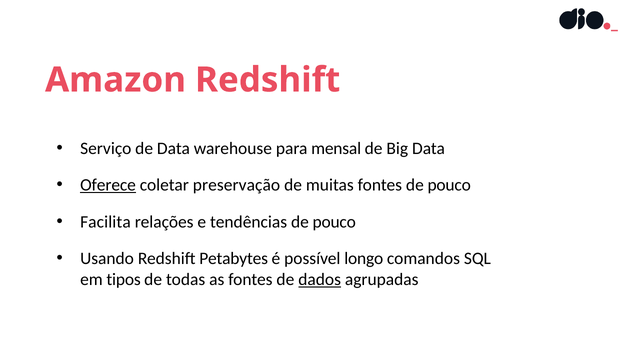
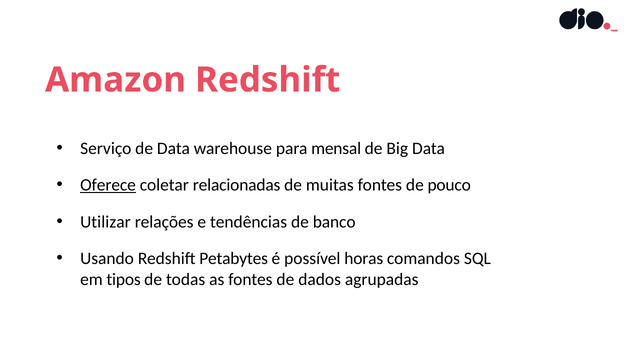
preservação: preservação -> relacionadas
Facilita: Facilita -> Utilizar
tendências de pouco: pouco -> banco
longo: longo -> horas
dados underline: present -> none
